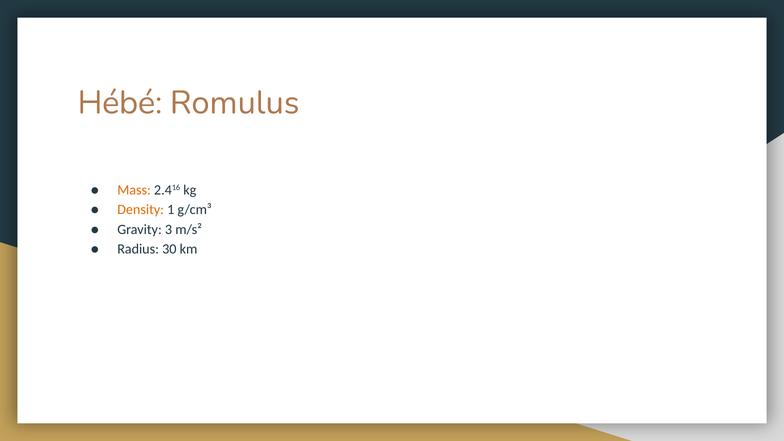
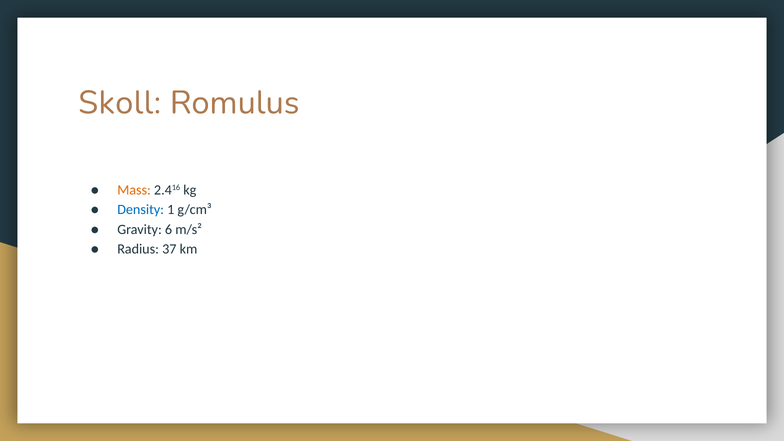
Hébé: Hébé -> Skoll
Density colour: orange -> blue
3: 3 -> 6
30: 30 -> 37
